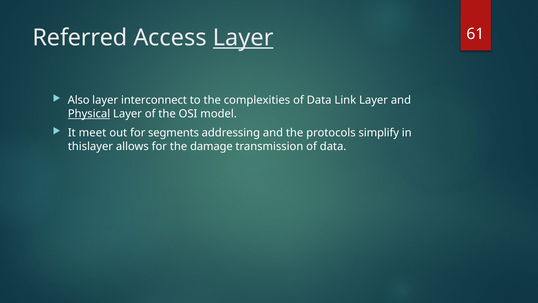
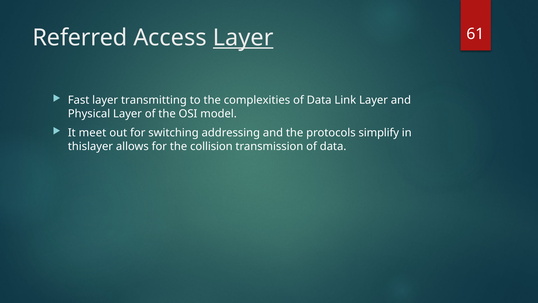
Also: Also -> Fast
interconnect: interconnect -> transmitting
Physical underline: present -> none
segments: segments -> switching
damage: damage -> collision
